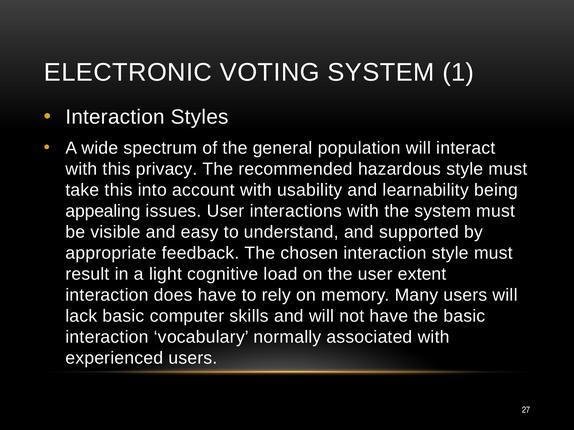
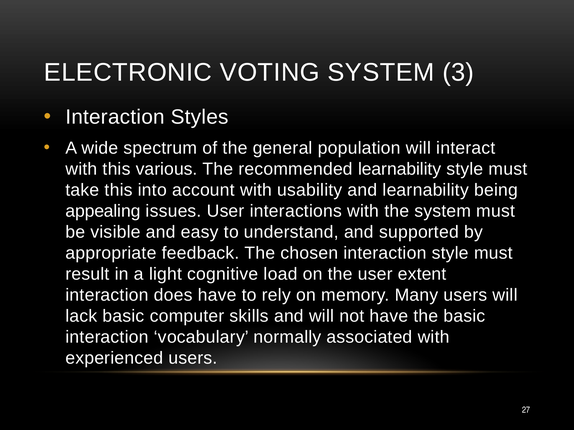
1: 1 -> 3
privacy: privacy -> various
recommended hazardous: hazardous -> learnability
